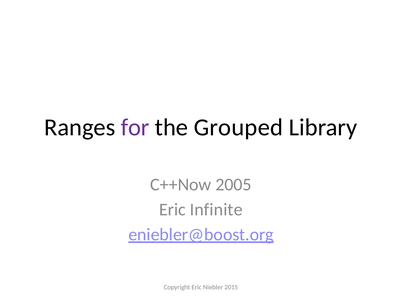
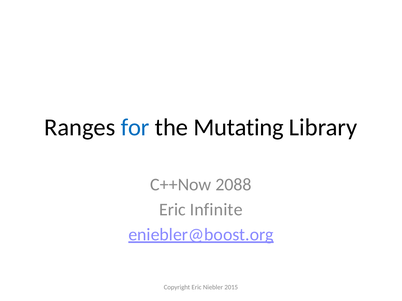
for colour: purple -> blue
Grouped: Grouped -> Mutating
2005: 2005 -> 2088
